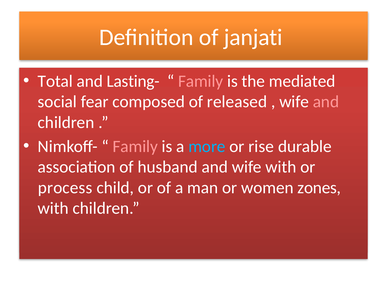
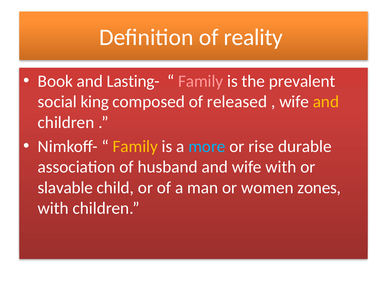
janjati: janjati -> reality
Total: Total -> Book
mediated: mediated -> prevalent
fear: fear -> king
and at (326, 102) colour: pink -> yellow
Family at (135, 147) colour: pink -> yellow
process: process -> slavable
